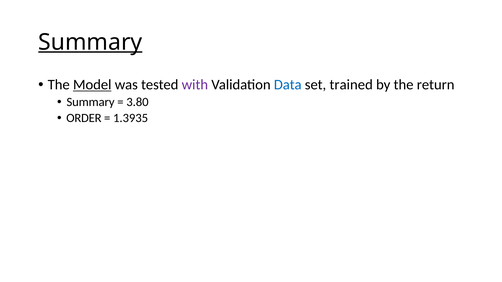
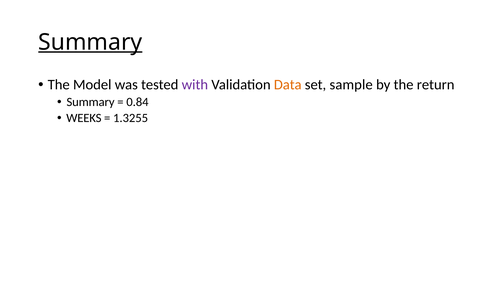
Model underline: present -> none
Data colour: blue -> orange
trained: trained -> sample
3.80: 3.80 -> 0.84
ORDER: ORDER -> WEEKS
1.3935: 1.3935 -> 1.3255
